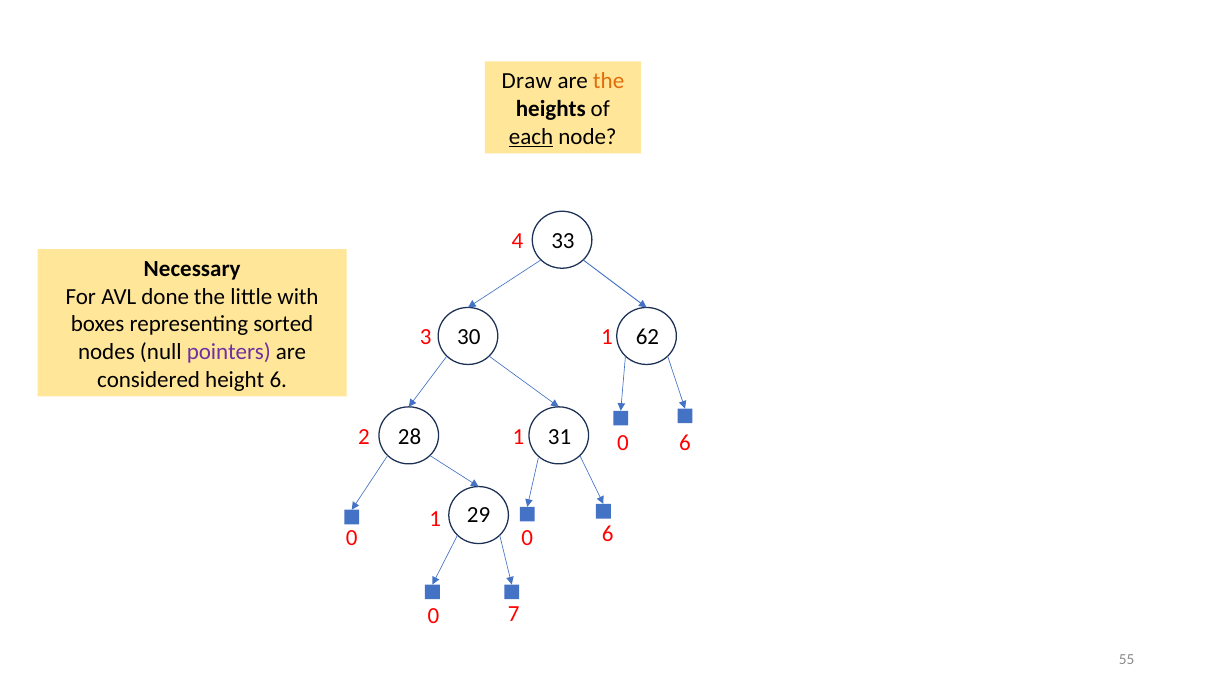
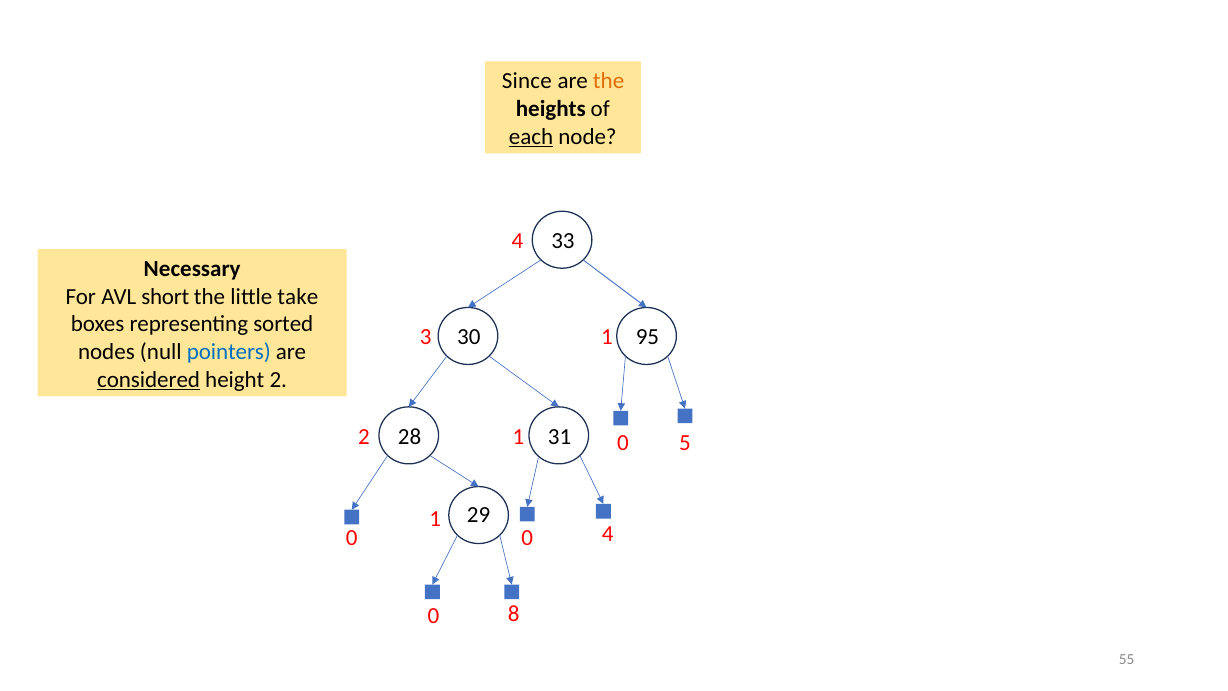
Draw: Draw -> Since
done: done -> short
with: with -> take
62: 62 -> 95
pointers colour: purple -> blue
considered underline: none -> present
height 6: 6 -> 2
6 at (685, 442): 6 -> 5
6 at (608, 534): 6 -> 4
7: 7 -> 8
